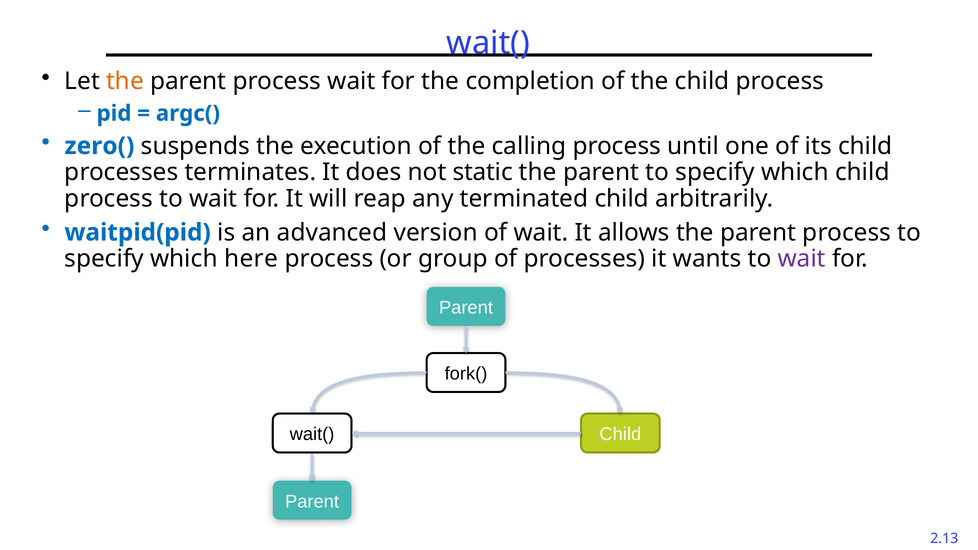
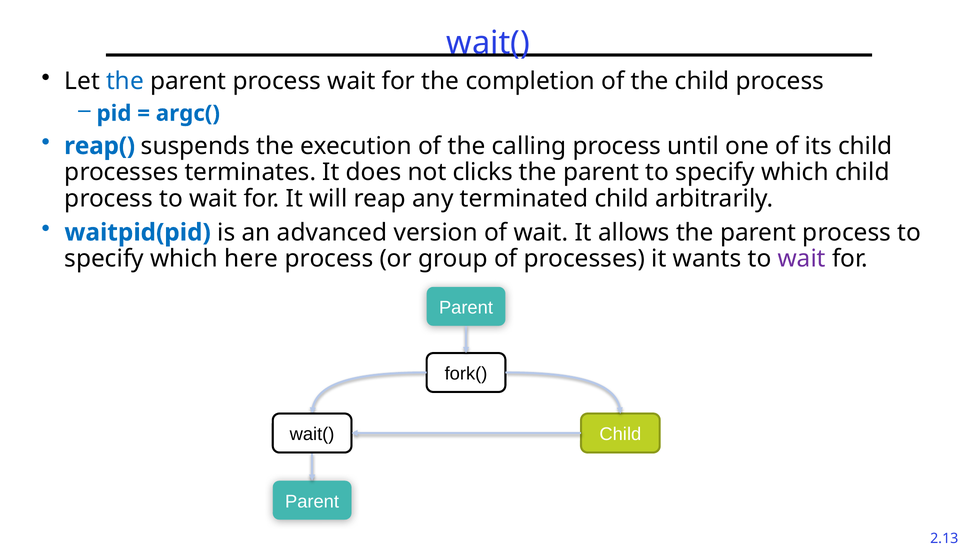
the at (125, 81) colour: orange -> blue
zero(: zero( -> reap(
static: static -> clicks
